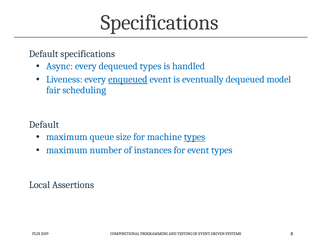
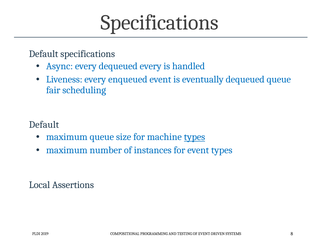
dequeued types: types -> every
enqueued underline: present -> none
dequeued model: model -> queue
